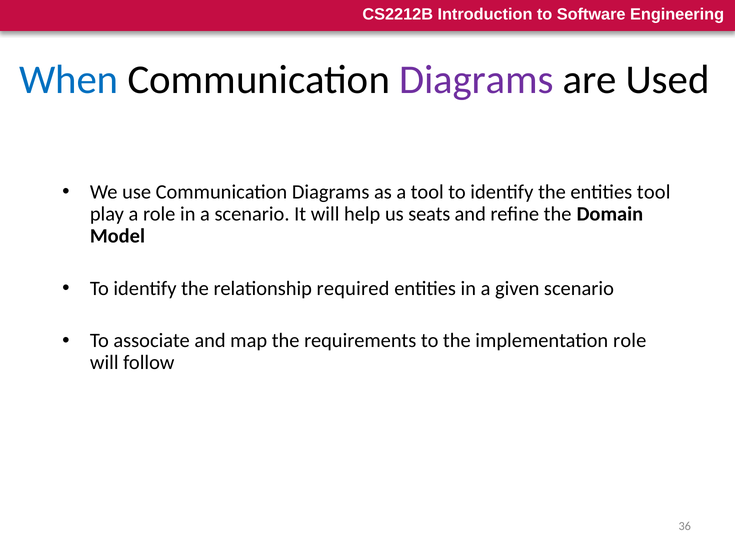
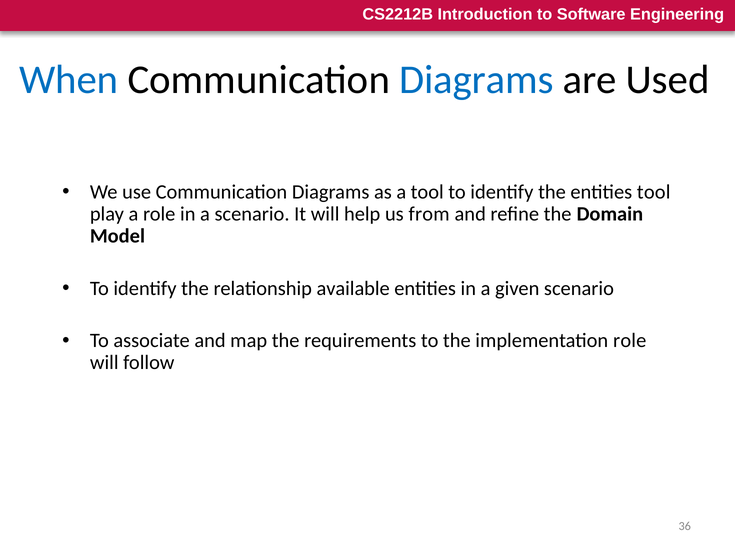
Diagrams at (476, 80) colour: purple -> blue
seats: seats -> from
required: required -> available
